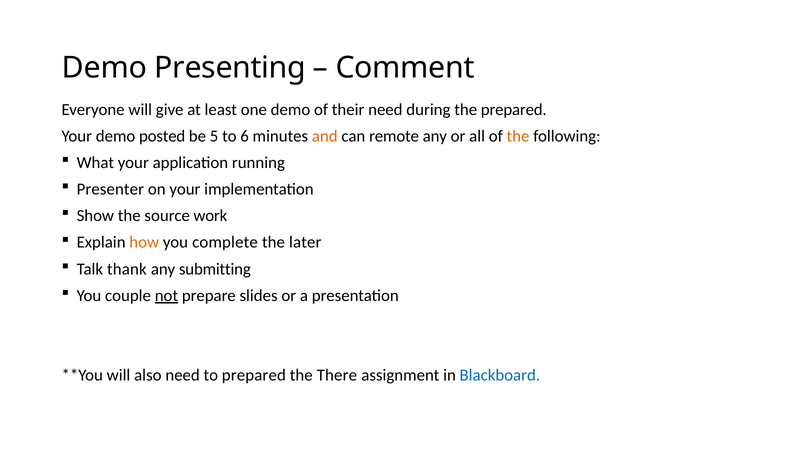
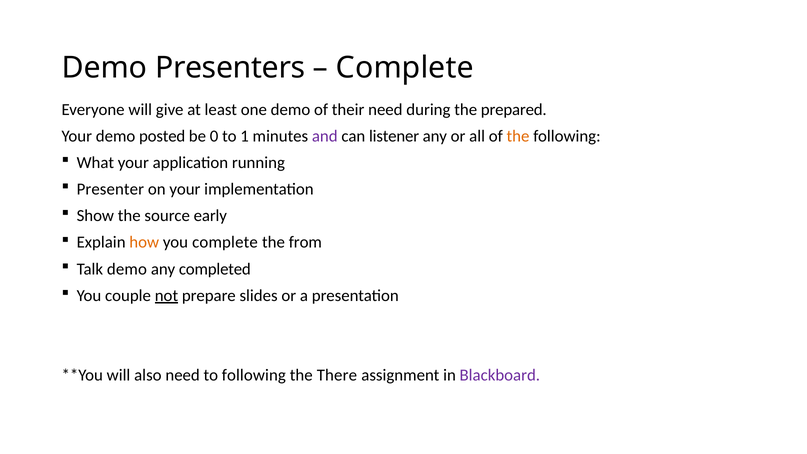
Presenting: Presenting -> Presenters
Comment at (405, 68): Comment -> Complete
5: 5 -> 0
6: 6 -> 1
and colour: orange -> purple
remote: remote -> listener
work: work -> early
later: later -> from
Talk thank: thank -> demo
submitting: submitting -> completed
to prepared: prepared -> following
Blackboard colour: blue -> purple
